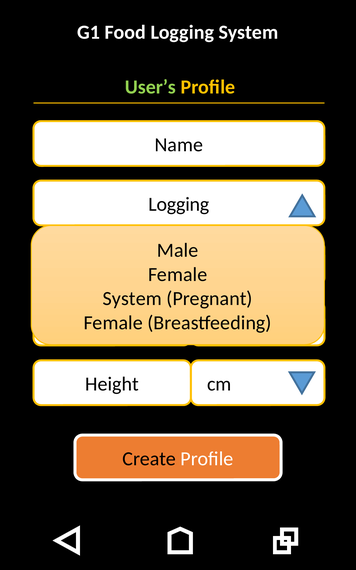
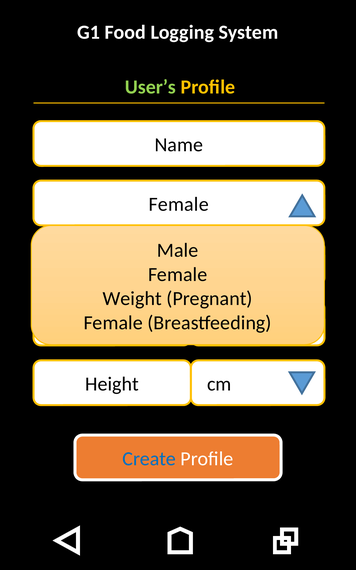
Logging at (179, 204): Logging -> Female
System at (132, 298): System -> Weight
Create colour: black -> blue
